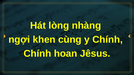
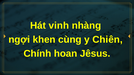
lòng: lòng -> vinh
y Chính: Chính -> Chiên
